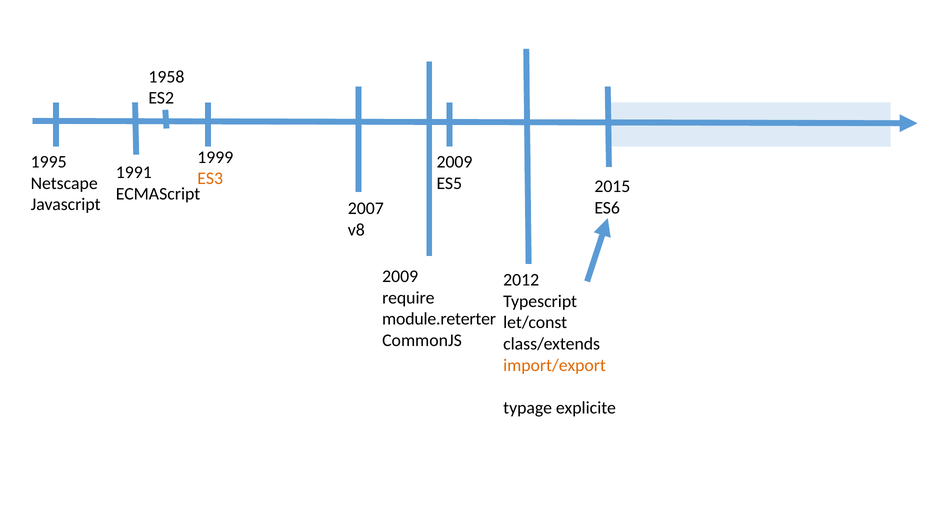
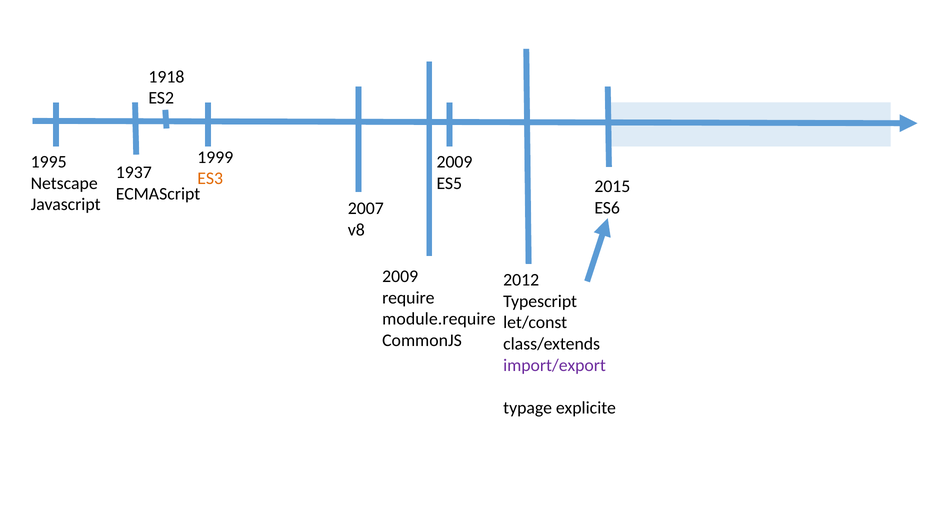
1958: 1958 -> 1918
1991: 1991 -> 1937
module.reterter: module.reterter -> module.require
import/export colour: orange -> purple
